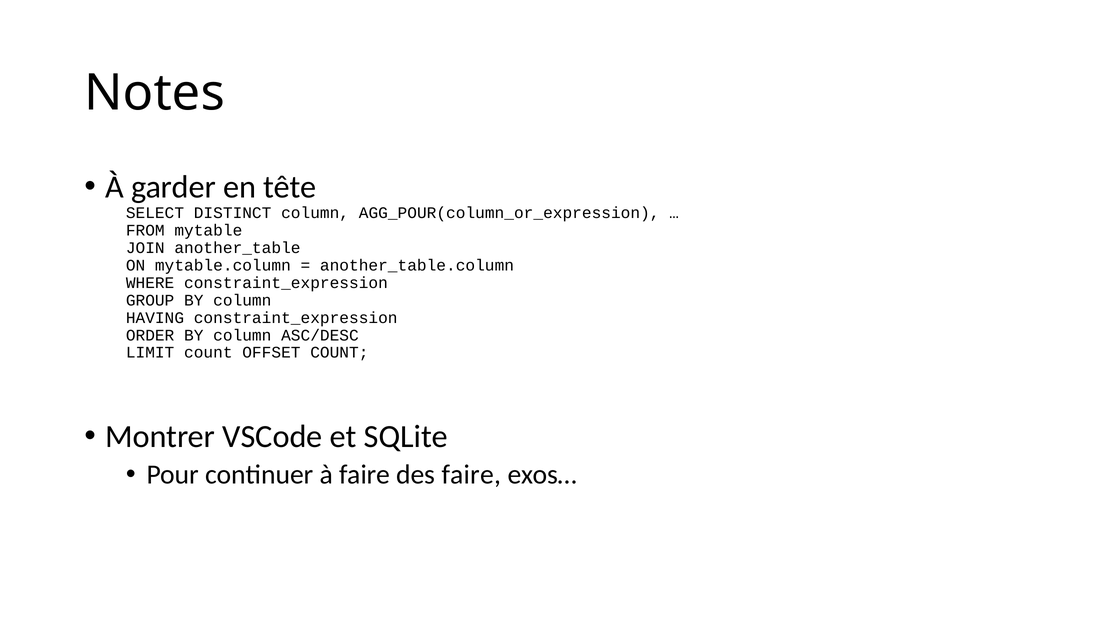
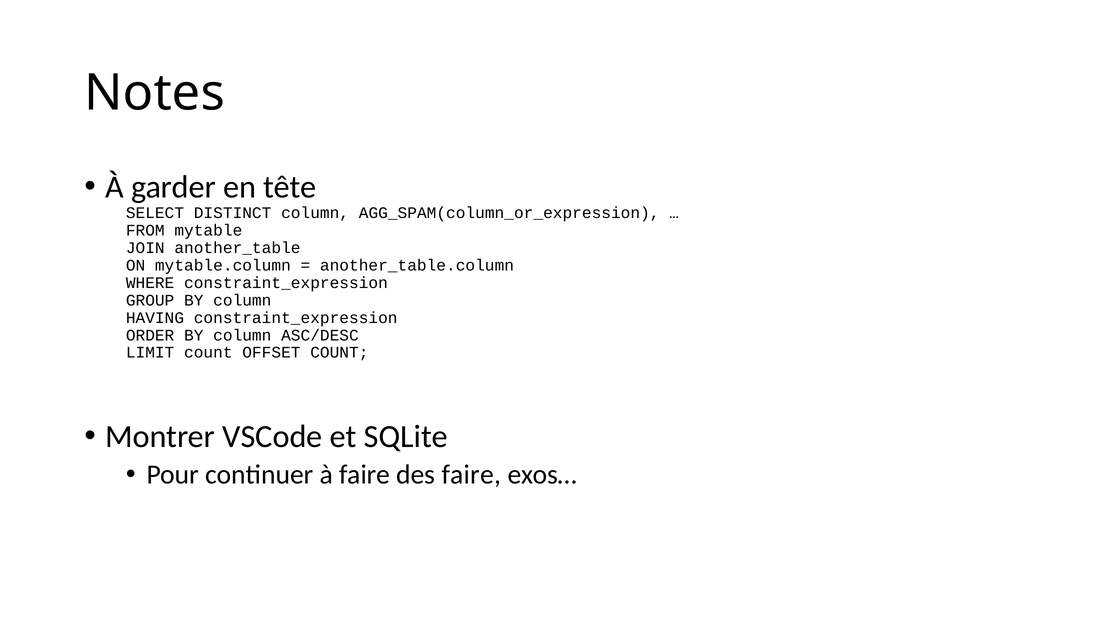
AGG_POUR(column_or_expression: AGG_POUR(column_or_expression -> AGG_SPAM(column_or_expression
